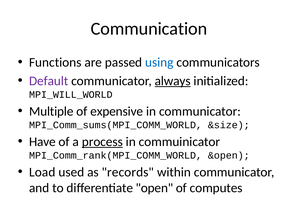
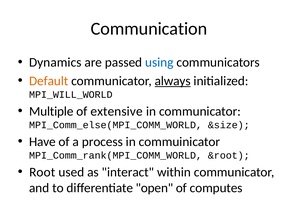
Functions: Functions -> Dynamics
Default colour: purple -> orange
expensive: expensive -> extensive
MPI_Comm_sums(MPI_COMM_WORLD: MPI_Comm_sums(MPI_COMM_WORLD -> MPI_Comm_else(MPI_COMM_WORLD
process underline: present -> none
&open: &open -> &root
Load: Load -> Root
records: records -> interact
